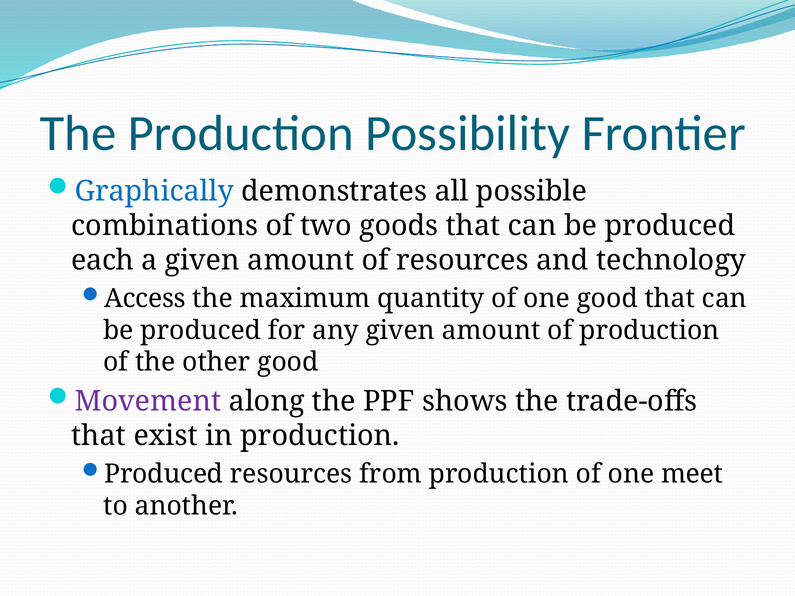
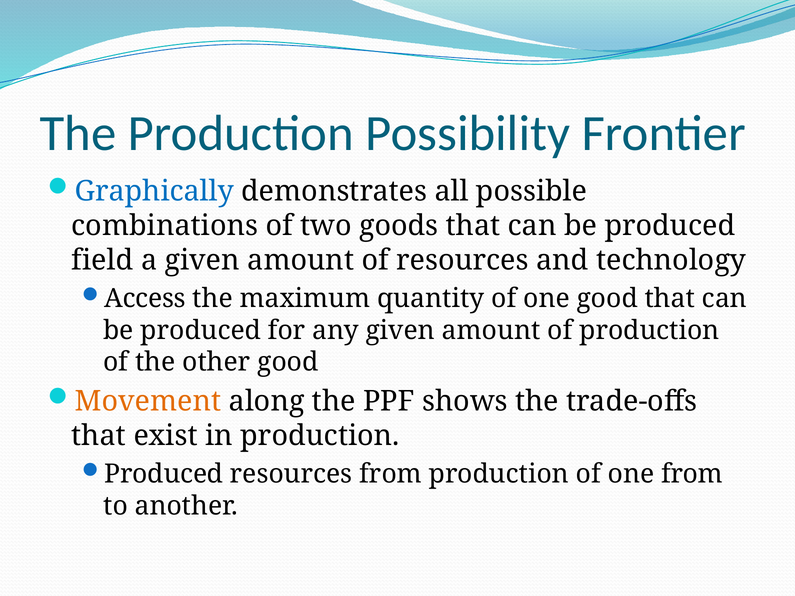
each: each -> field
Movement colour: purple -> orange
one meet: meet -> from
